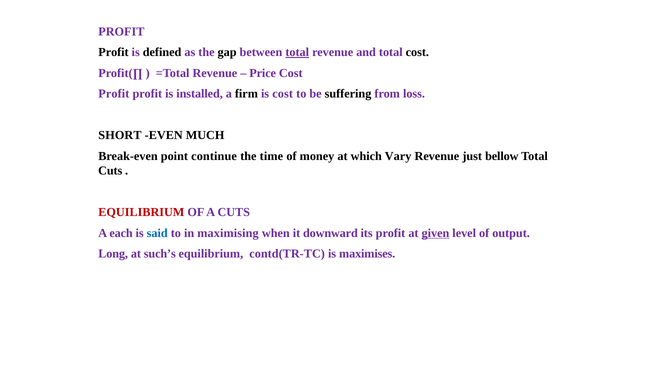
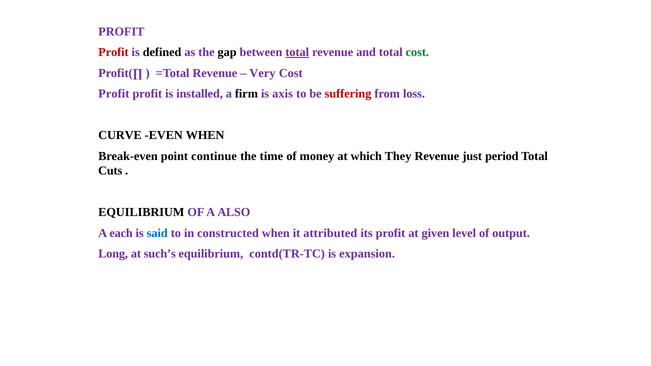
Profit at (113, 52) colour: black -> red
cost at (417, 52) colour: black -> green
Price: Price -> Very
is cost: cost -> axis
suffering colour: black -> red
SHORT: SHORT -> CURVE
EVEN MUCH: MUCH -> WHEN
Vary: Vary -> They
bellow: bellow -> period
EQUILIBRIUM at (141, 212) colour: red -> black
A CUTS: CUTS -> ALSO
maximising: maximising -> constructed
downward: downward -> attributed
given underline: present -> none
maximises: maximises -> expansion
